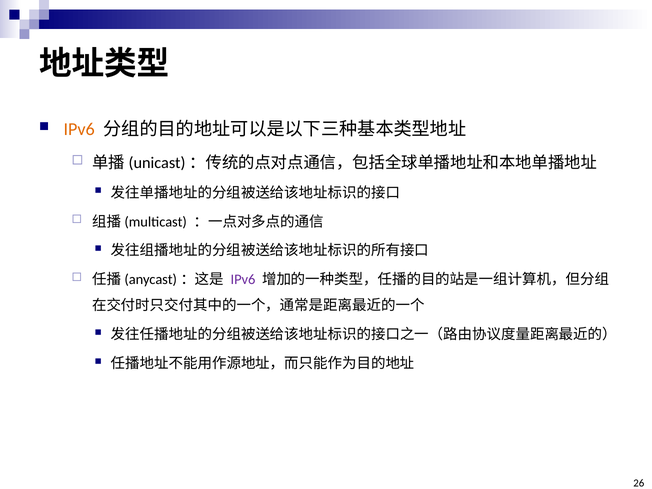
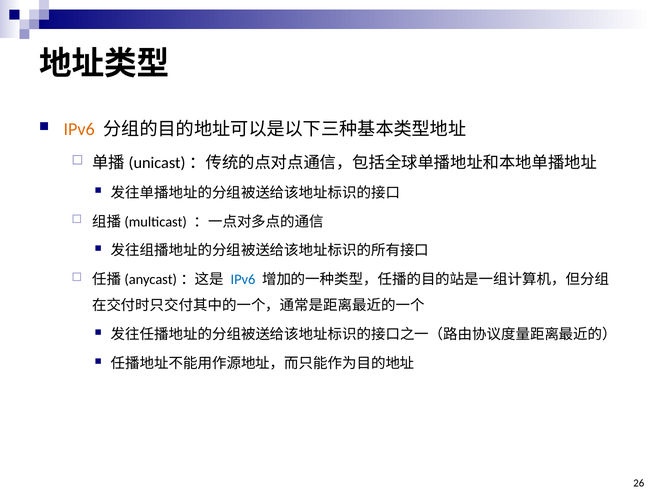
IPv6 at (243, 280) colour: purple -> blue
